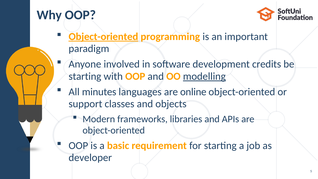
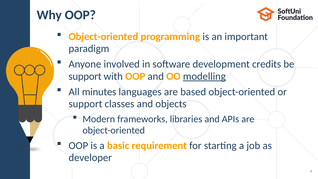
Object-oriented at (103, 37) underline: present -> none
starting at (85, 76): starting -> support
online: online -> based
